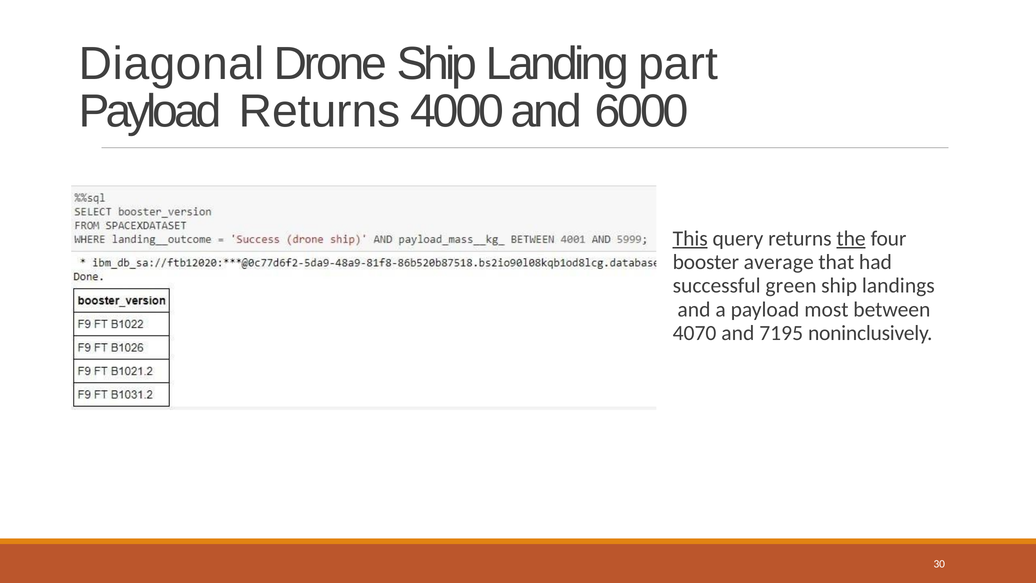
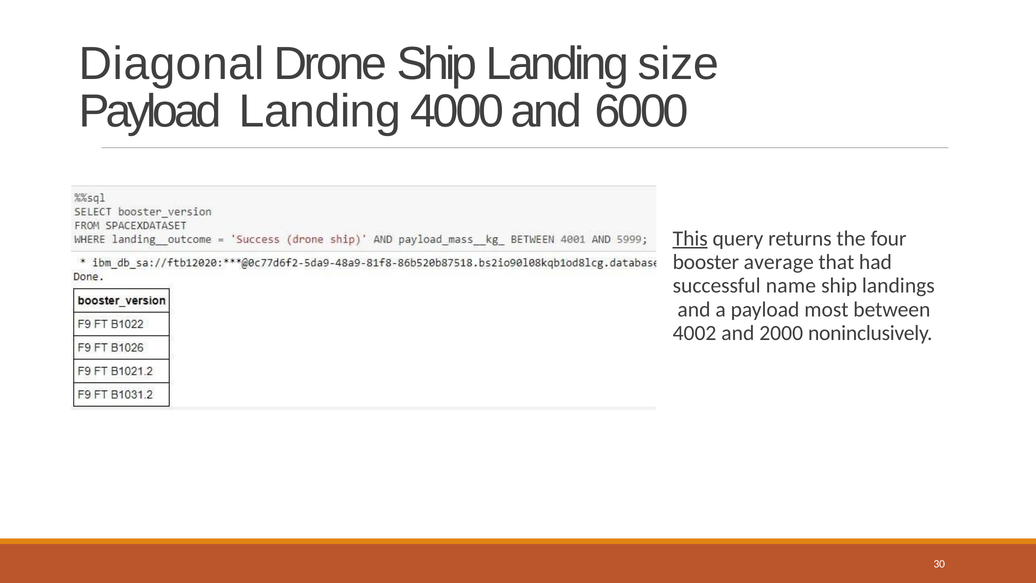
part: part -> size
Payload Returns: Returns -> Landing
the underline: present -> none
green: green -> name
4070: 4070 -> 4002
7195: 7195 -> 2000
